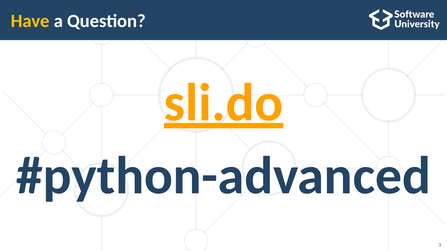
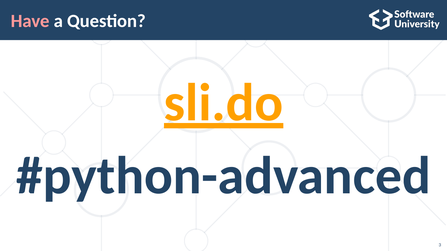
Have colour: yellow -> pink
